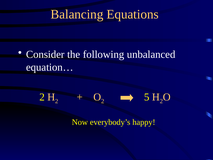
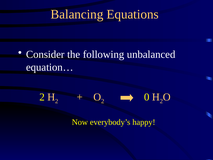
5: 5 -> 0
